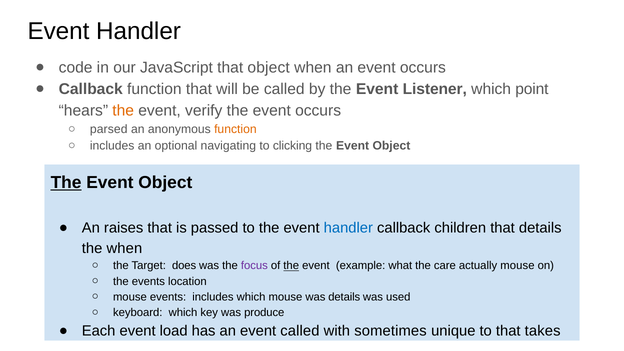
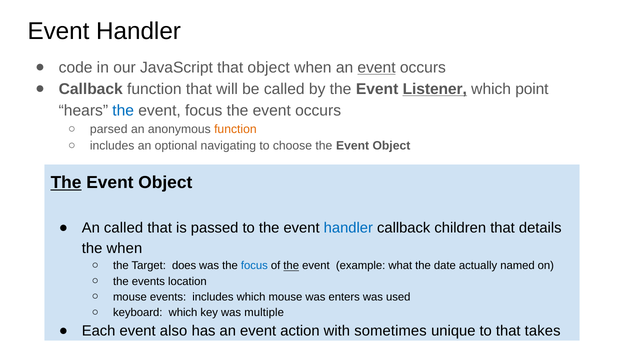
event at (377, 68) underline: none -> present
Listener underline: none -> present
the at (123, 111) colour: orange -> blue
event verify: verify -> focus
clicking: clicking -> choose
An raises: raises -> called
focus at (254, 266) colour: purple -> blue
care: care -> date
actually mouse: mouse -> named
was details: details -> enters
produce: produce -> multiple
load: load -> also
event called: called -> action
